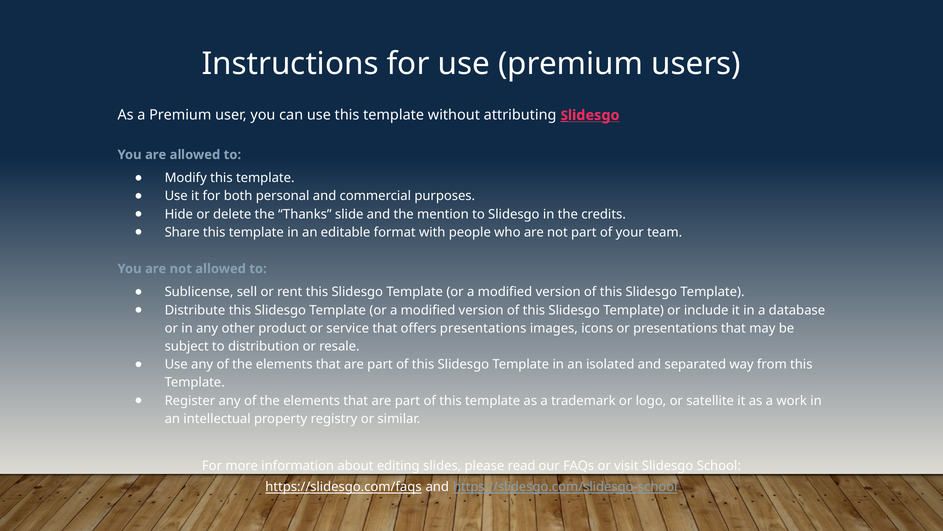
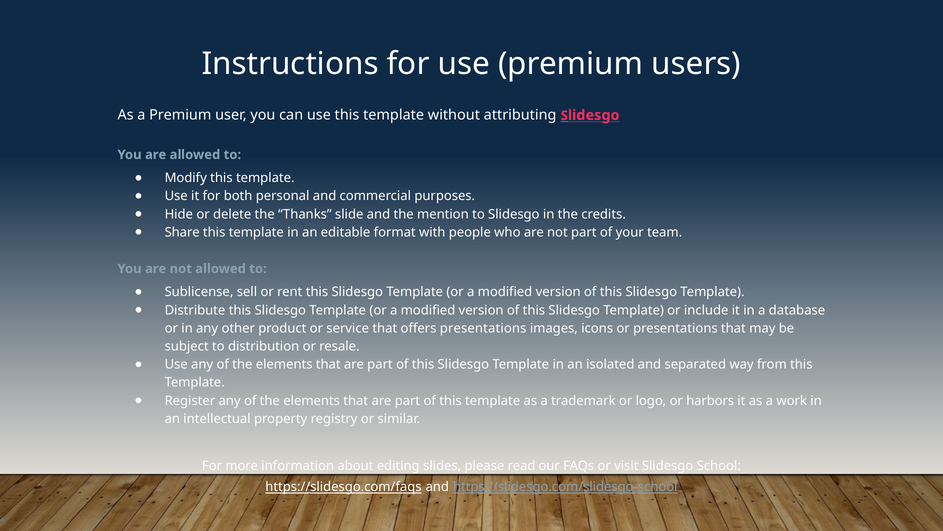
satellite: satellite -> harbors
